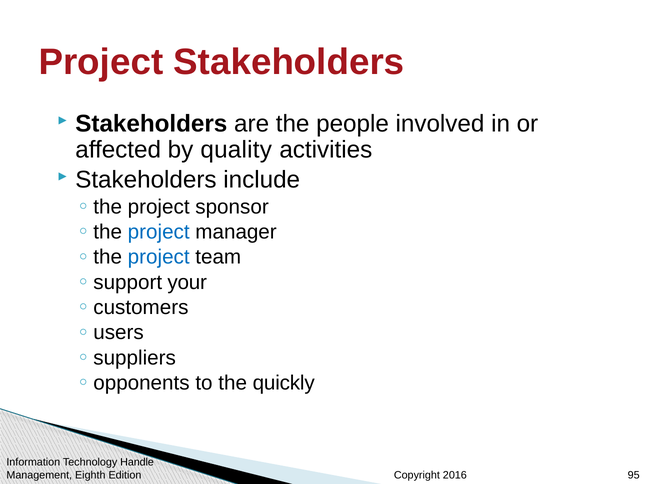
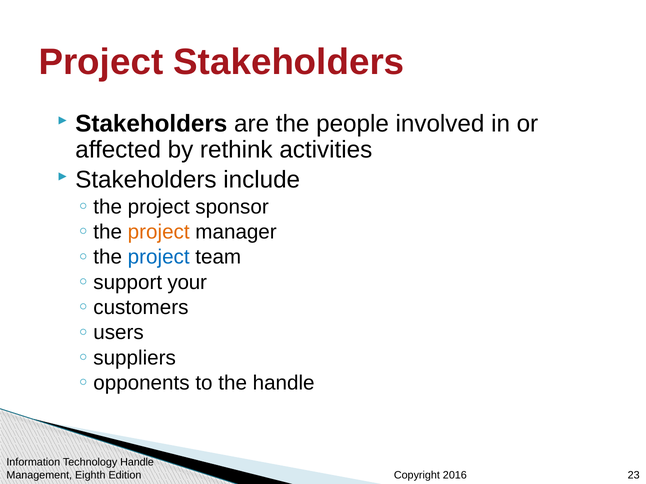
quality: quality -> rethink
project at (159, 232) colour: blue -> orange
the quickly: quickly -> handle
95: 95 -> 23
